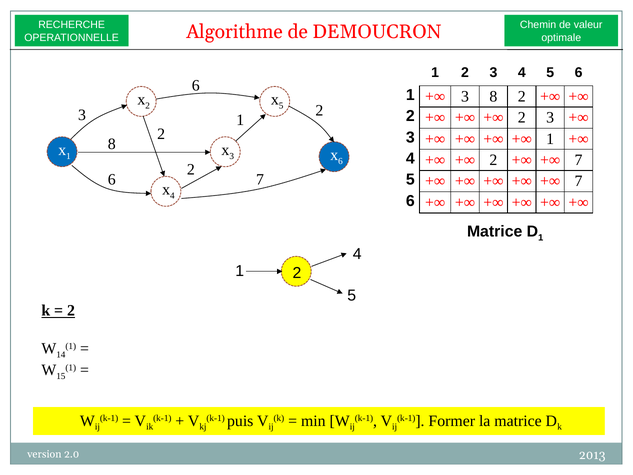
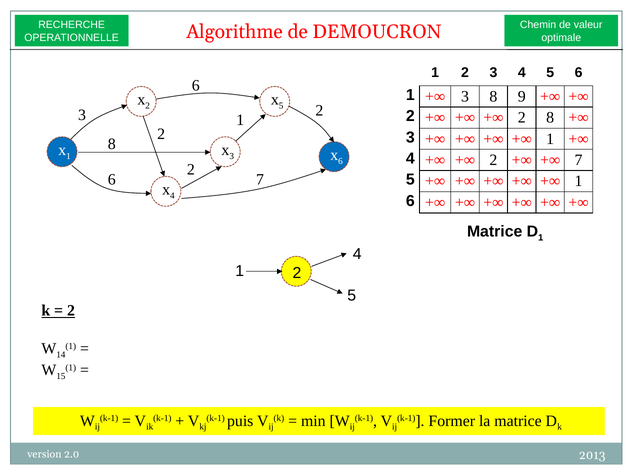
8 2: 2 -> 9
3 at (550, 118): 3 -> 8
7 at (579, 181): 7 -> 1
